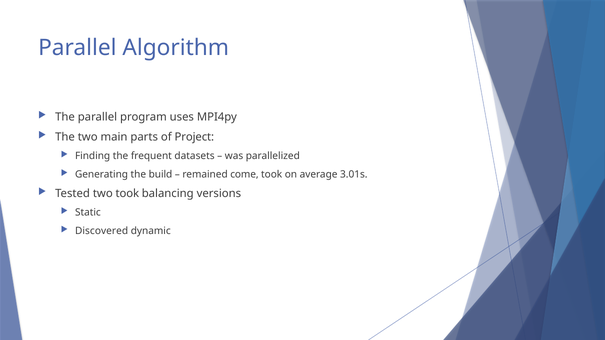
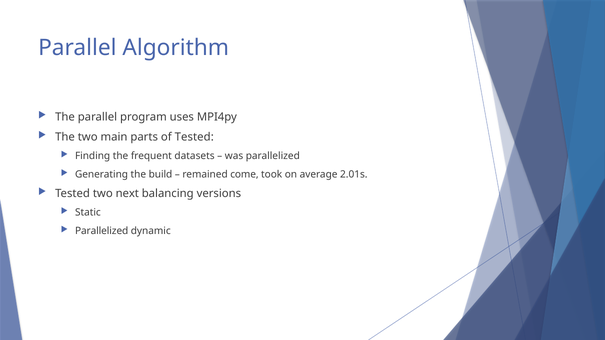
of Project: Project -> Tested
3.01s: 3.01s -> 2.01s
two took: took -> next
Discovered at (102, 231): Discovered -> Parallelized
